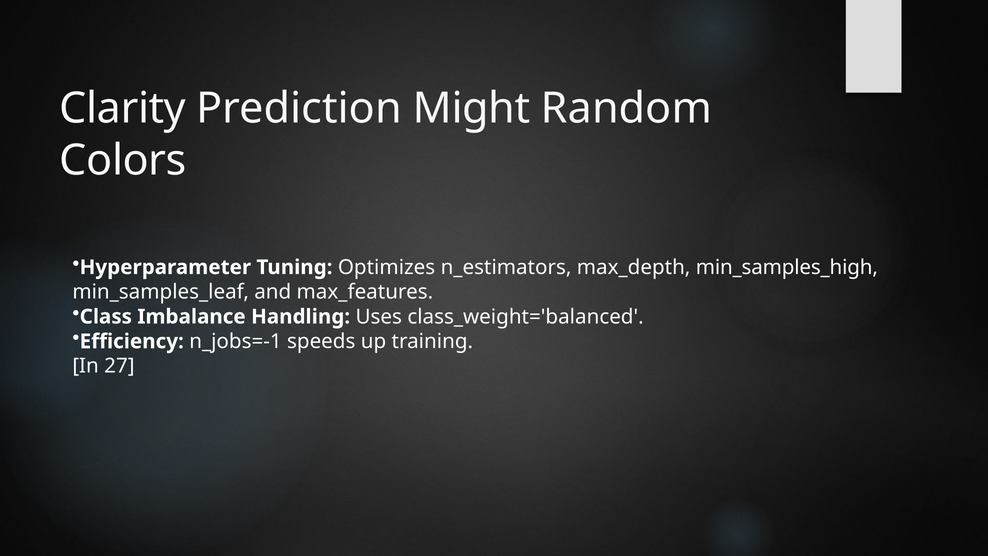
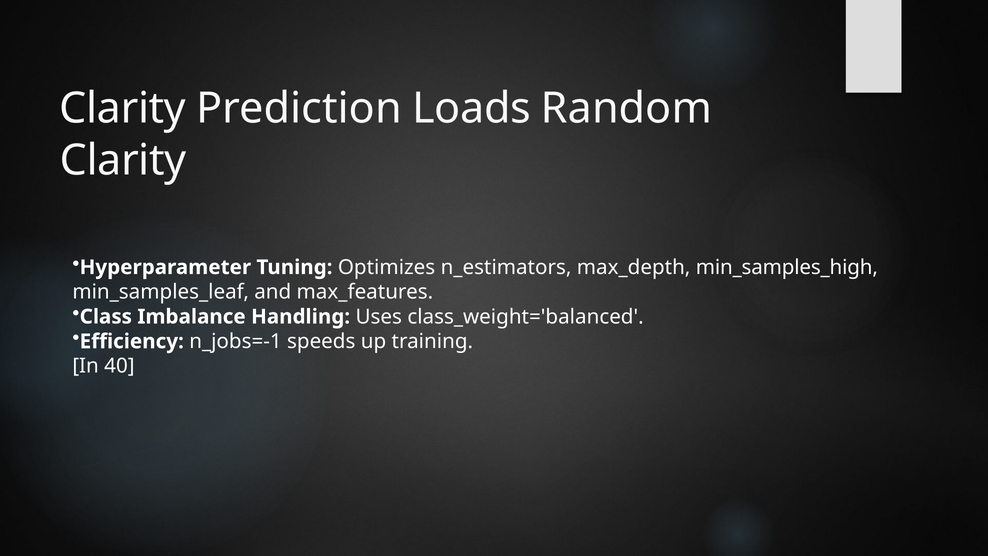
Might: Might -> Loads
Colors at (123, 160): Colors -> Clarity
27: 27 -> 40
